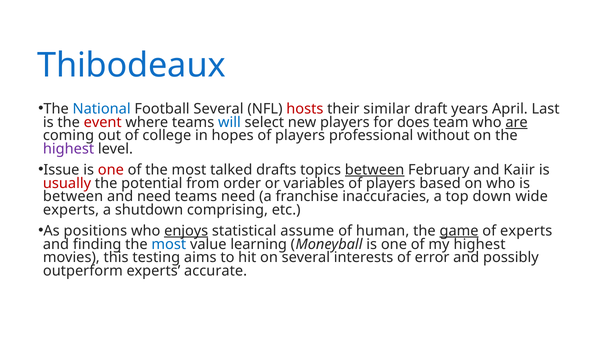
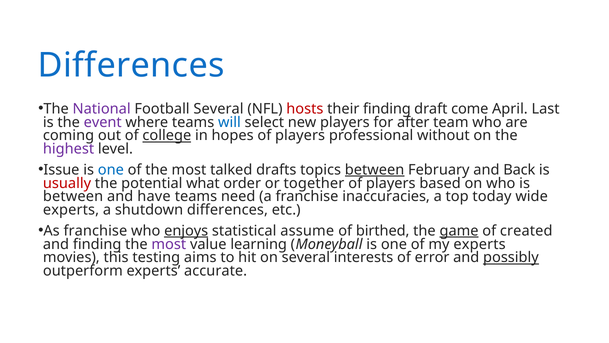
Thibodeaux at (132, 66): Thibodeaux -> Differences
National colour: blue -> purple
their similar: similar -> finding
years: years -> come
event colour: red -> purple
does: does -> after
are underline: present -> none
college underline: none -> present
one at (111, 170) colour: red -> blue
Kaiir: Kaiir -> Back
from: from -> what
variables: variables -> together
and need: need -> have
down: down -> today
shutdown comprising: comprising -> differences
As positions: positions -> franchise
human: human -> birthed
of experts: experts -> created
most at (169, 244) colour: blue -> purple
my highest: highest -> experts
possibly underline: none -> present
